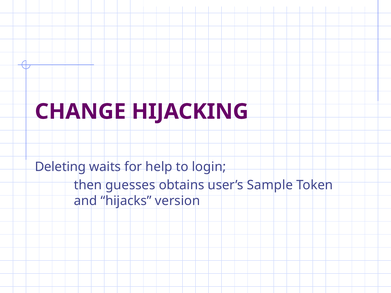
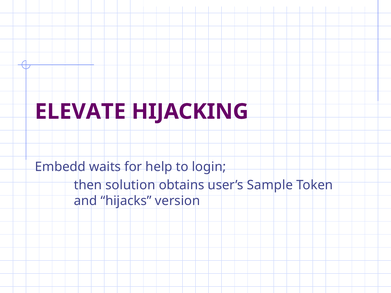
CHANGE: CHANGE -> ELEVATE
Deleting: Deleting -> Embedd
guesses: guesses -> solution
